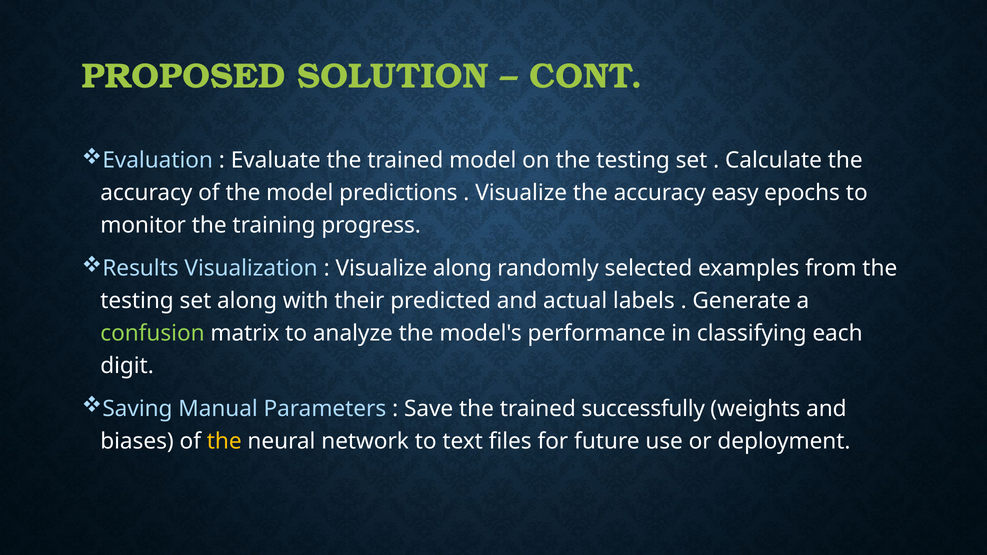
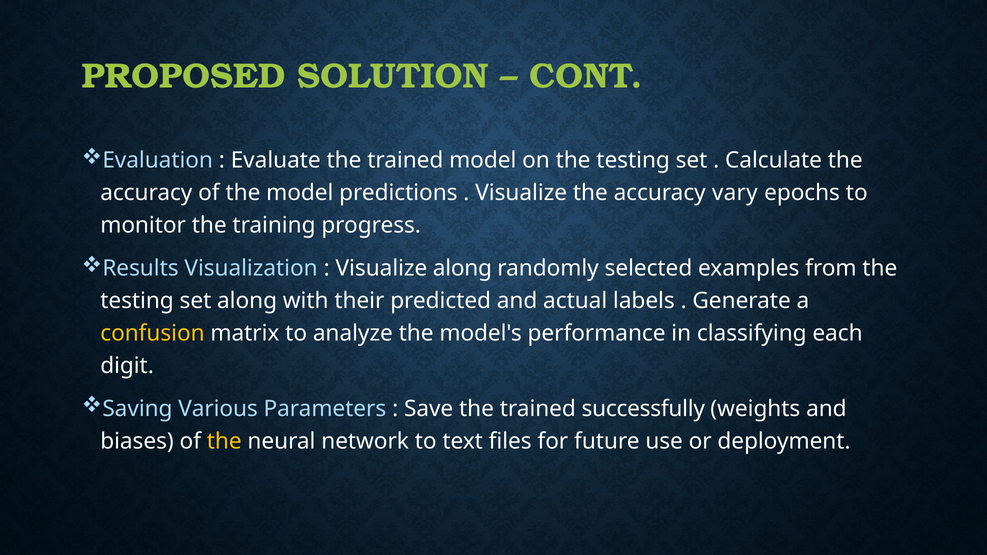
easy: easy -> vary
confusion colour: light green -> yellow
Manual: Manual -> Various
